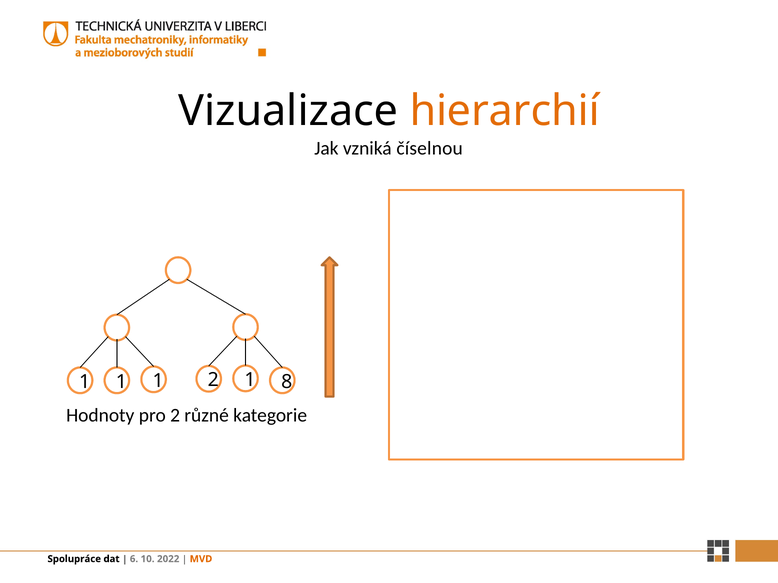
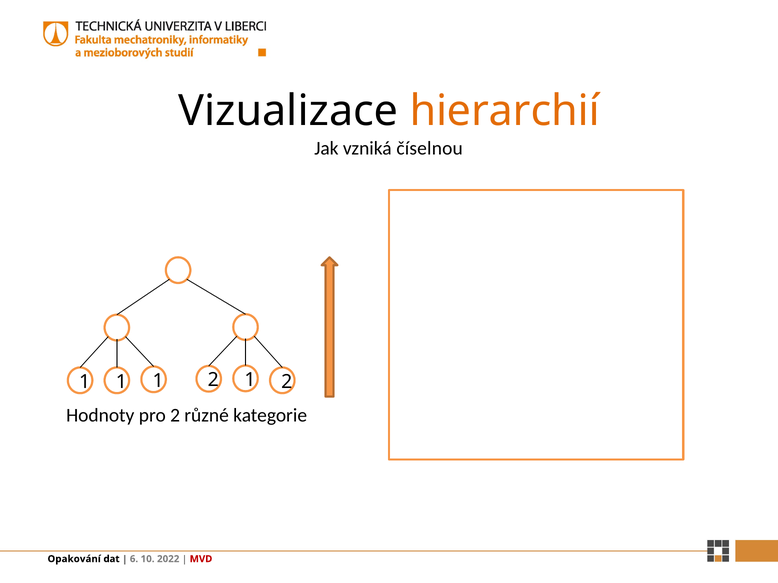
2 1 8: 8 -> 2
Spolupráce: Spolupráce -> Opakování
MVD colour: orange -> red
